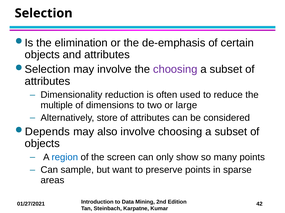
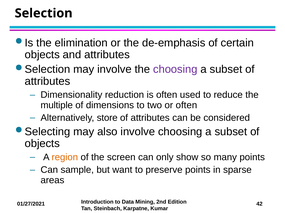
or large: large -> often
Depends: Depends -> Selecting
region colour: blue -> orange
